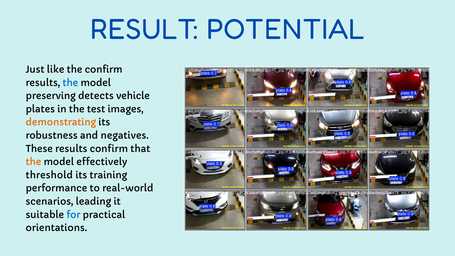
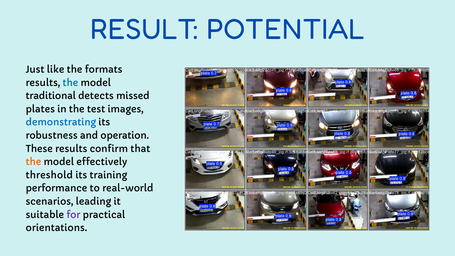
the confirm: confirm -> formats
preserving: preserving -> traditional
vehicle: vehicle -> missed
demonstrating colour: orange -> blue
negatives: negatives -> operation
for colour: blue -> purple
